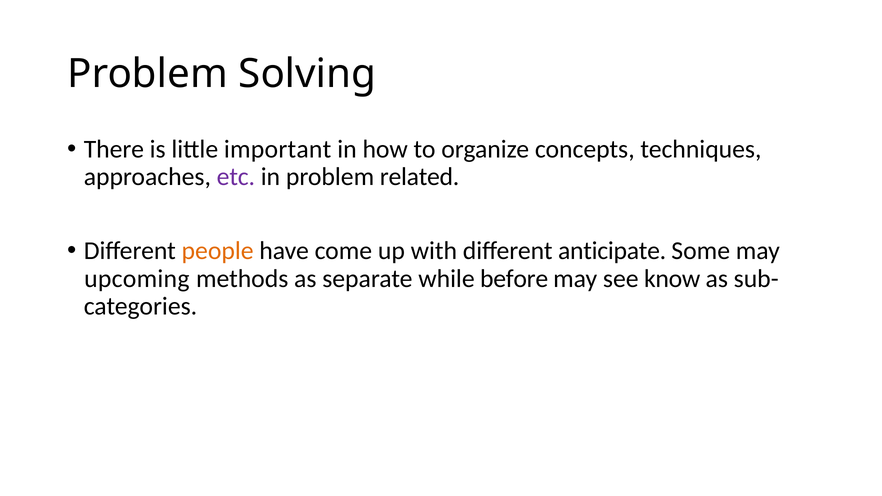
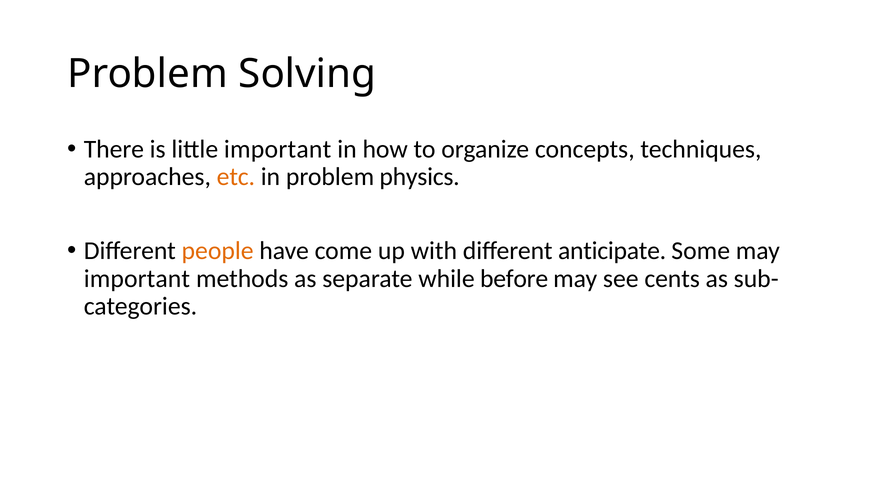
etc colour: purple -> orange
related: related -> physics
upcoming at (137, 279): upcoming -> important
know: know -> cents
